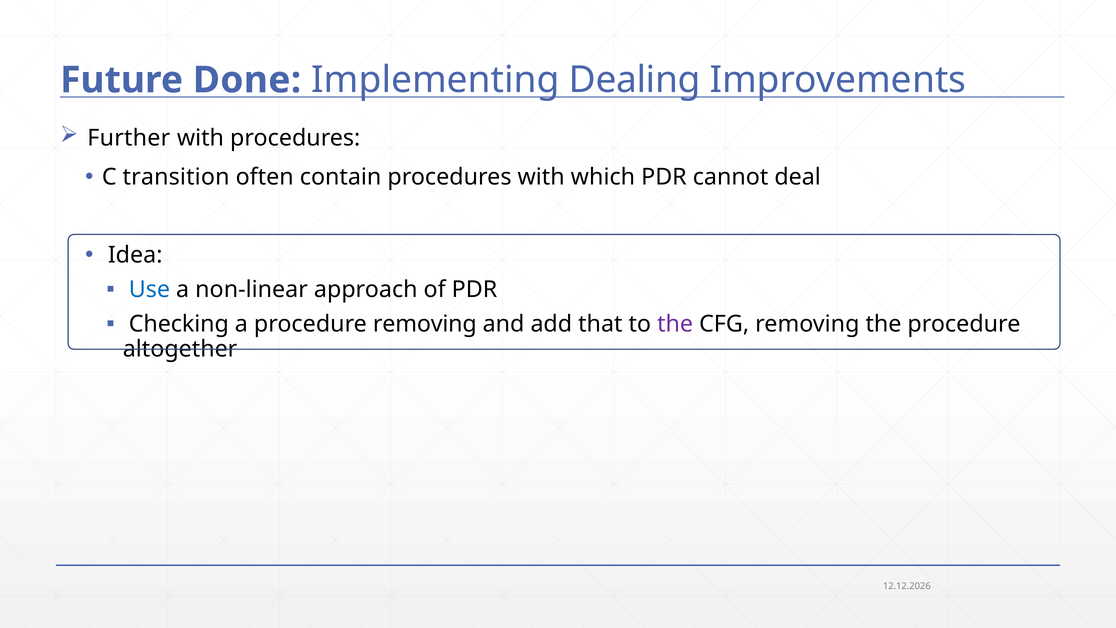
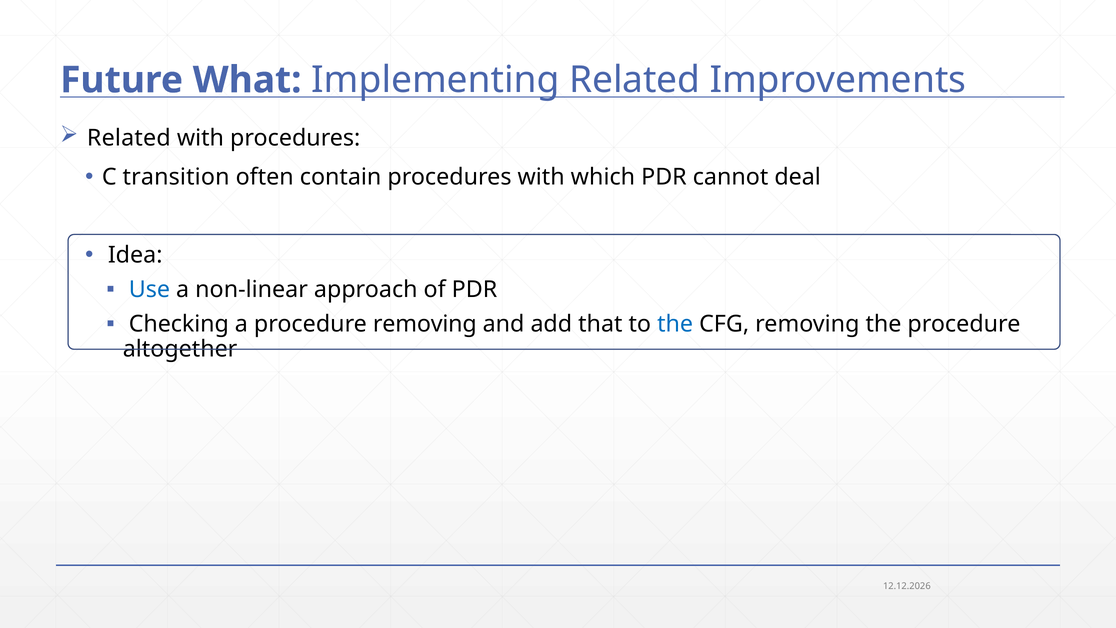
Done: Done -> What
Implementing Dealing: Dealing -> Related
Further at (129, 138): Further -> Related
the at (675, 324) colour: purple -> blue
